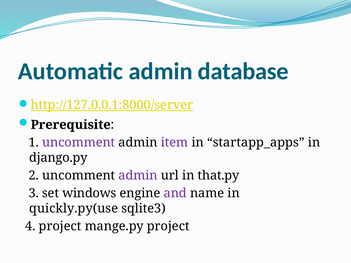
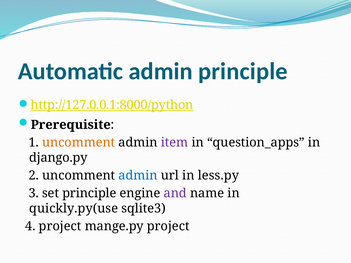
admin database: database -> principle
http://127.0.0.1:8000/server: http://127.0.0.1:8000/server -> http://127.0.0.1:8000/python
uncomment at (79, 143) colour: purple -> orange
startapp_apps: startapp_apps -> question_apps
admin at (138, 176) colour: purple -> blue
that.py: that.py -> less.py
set windows: windows -> principle
